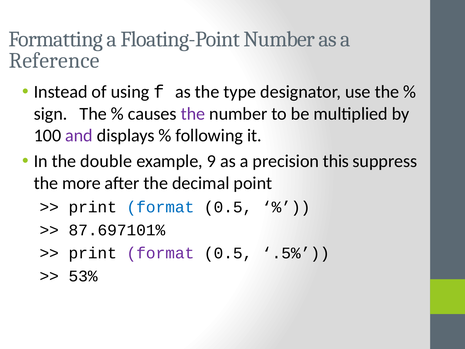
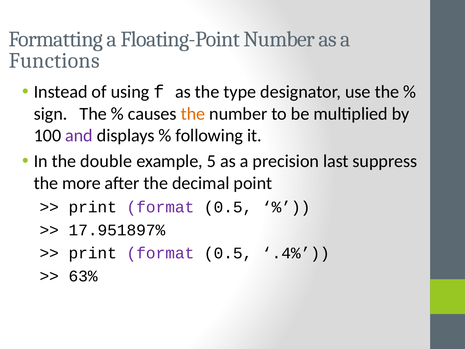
Reference: Reference -> Functions
the at (193, 114) colour: purple -> orange
9: 9 -> 5
this: this -> last
format at (160, 207) colour: blue -> purple
87.697101%: 87.697101% -> 17.951897%
.5%: .5% -> .4%
53%: 53% -> 63%
